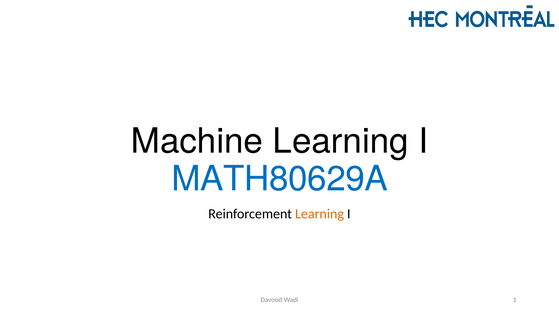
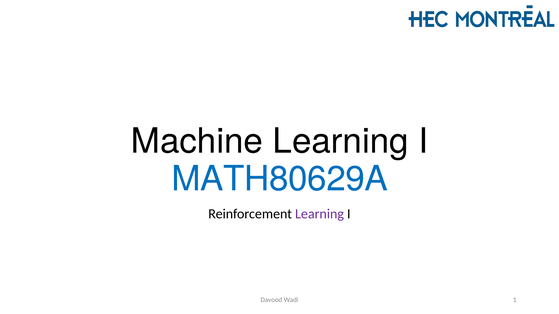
Learning at (320, 214) colour: orange -> purple
